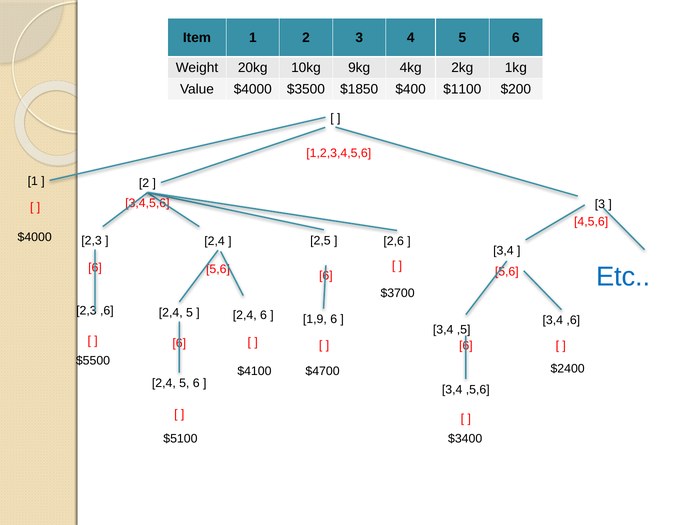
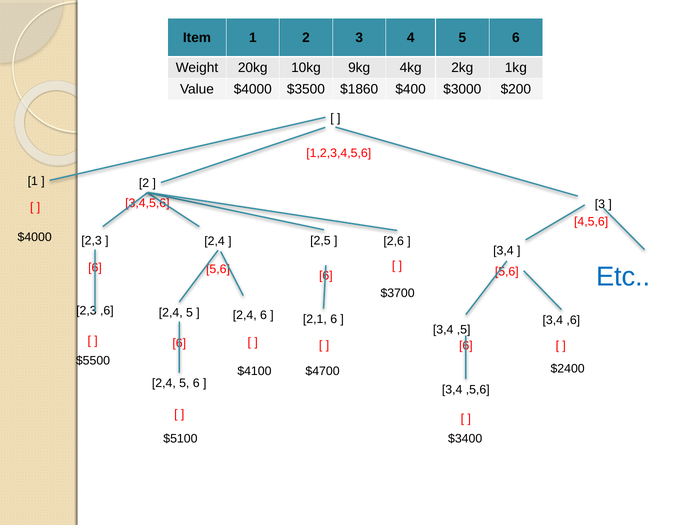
$1850: $1850 -> $1860
$1100: $1100 -> $3000
1,9: 1,9 -> 2,1
